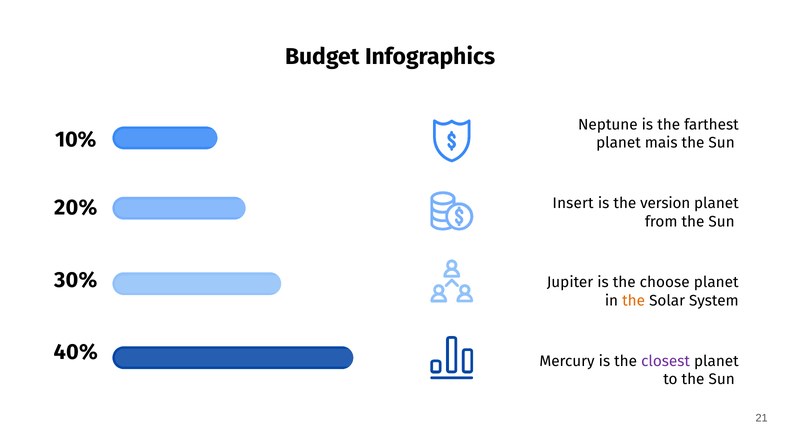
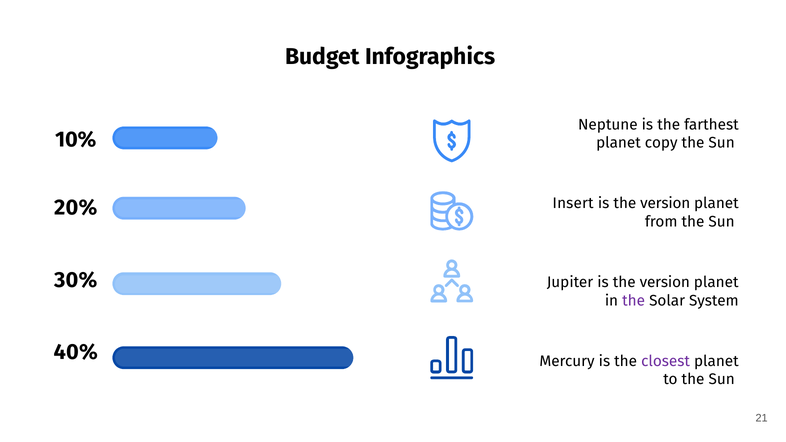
mais: mais -> copy
Jupiter is the choose: choose -> version
the at (634, 301) colour: orange -> purple
